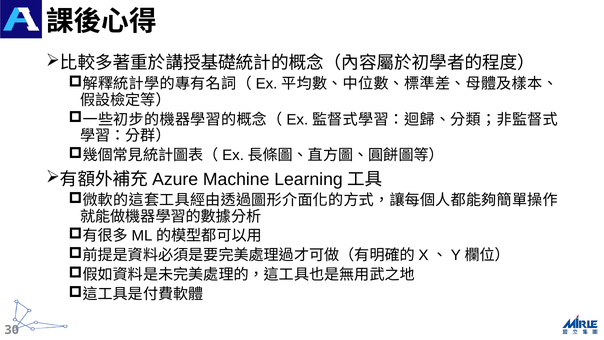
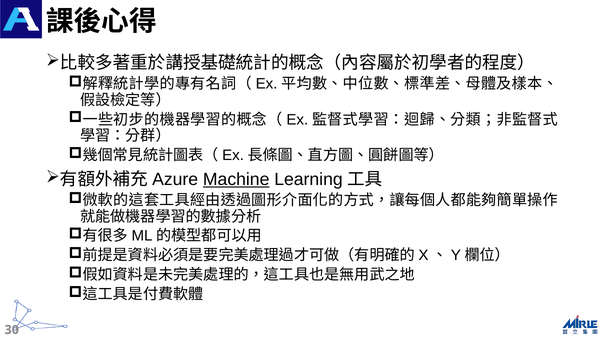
Machine underline: none -> present
